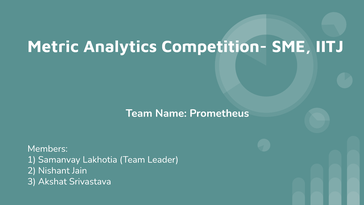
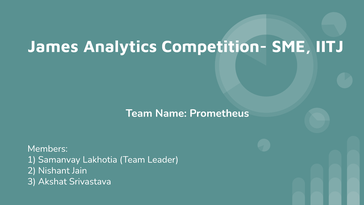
Metric: Metric -> James
